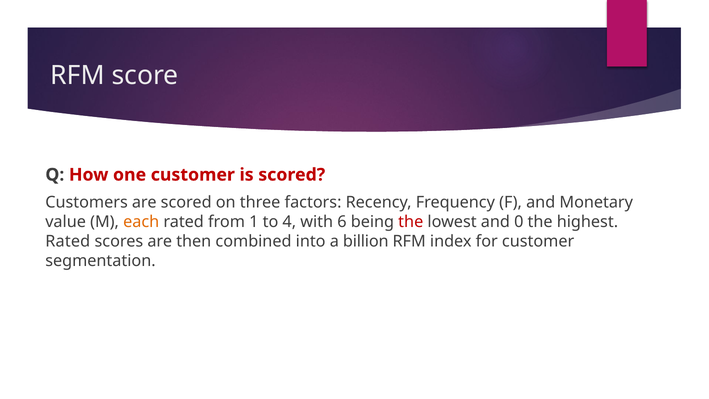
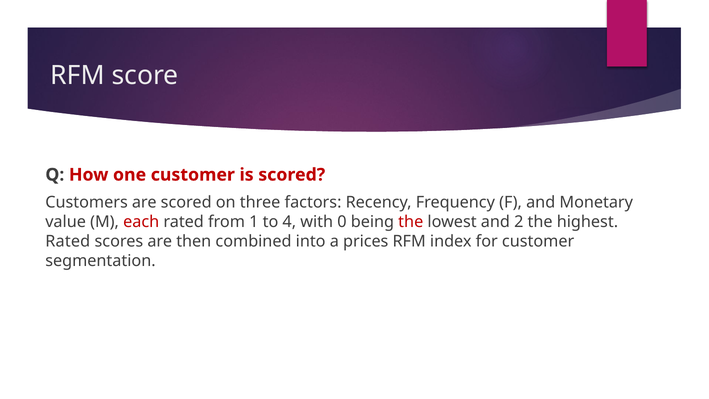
each colour: orange -> red
6: 6 -> 0
0: 0 -> 2
billion: billion -> prices
